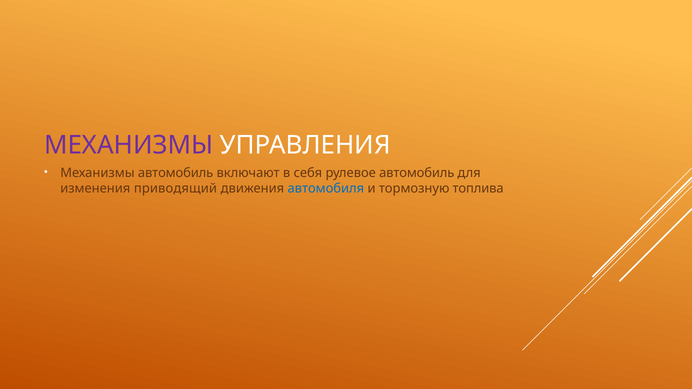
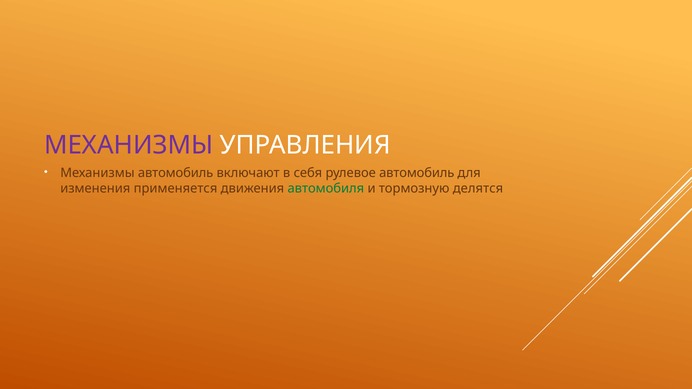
приводящий: приводящий -> применяется
автомобиля colour: blue -> green
топлива: топлива -> делятся
